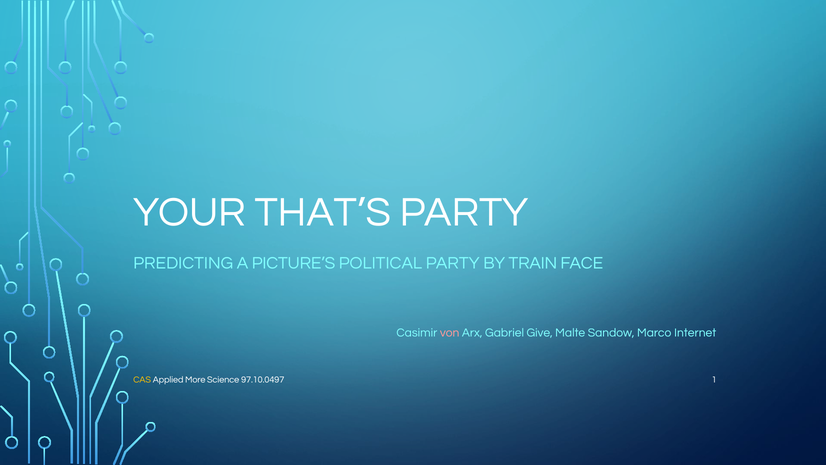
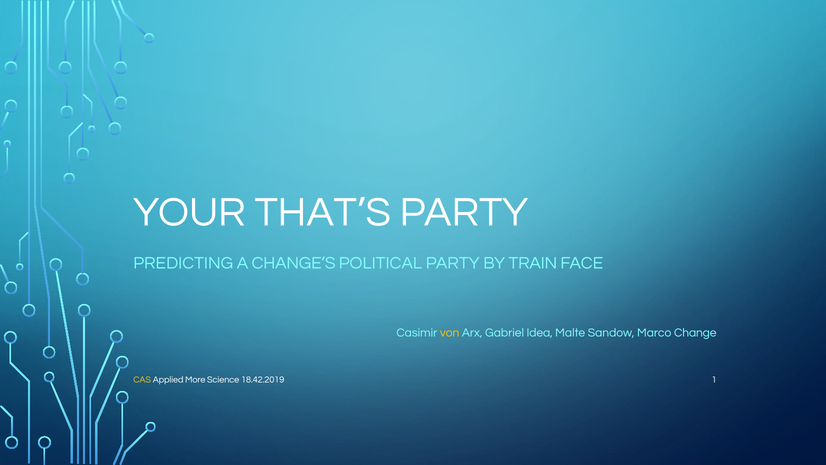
PICTURE’S: PICTURE’S -> CHANGE’S
von colour: pink -> yellow
Give: Give -> Idea
Internet: Internet -> Change
97.10.0497: 97.10.0497 -> 18.42.2019
